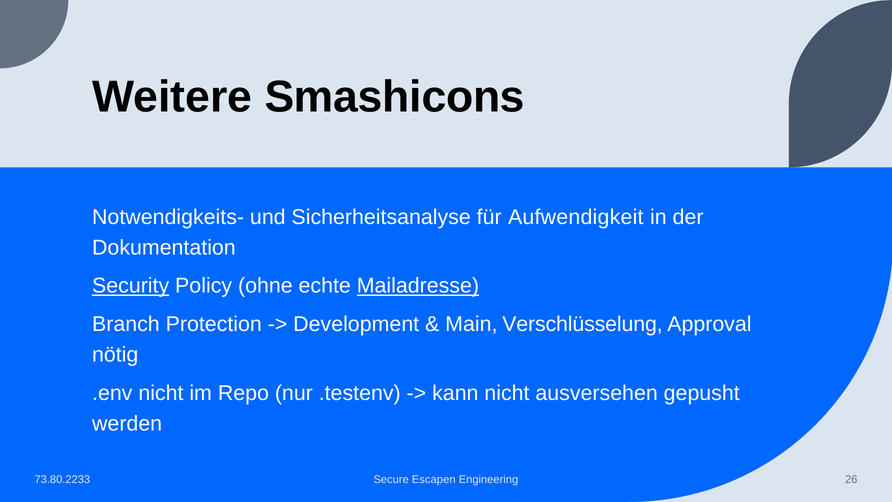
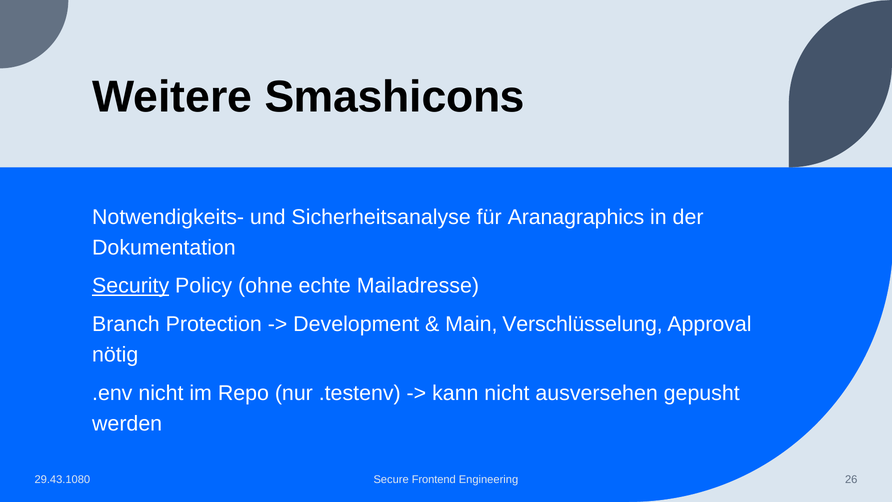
Aufwendigkeit: Aufwendigkeit -> Aranagraphics
Mailadresse underline: present -> none
73.80.2233: 73.80.2233 -> 29.43.1080
Escapen: Escapen -> Frontend
